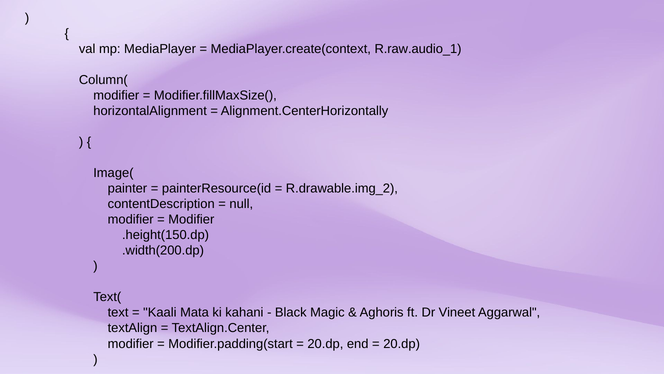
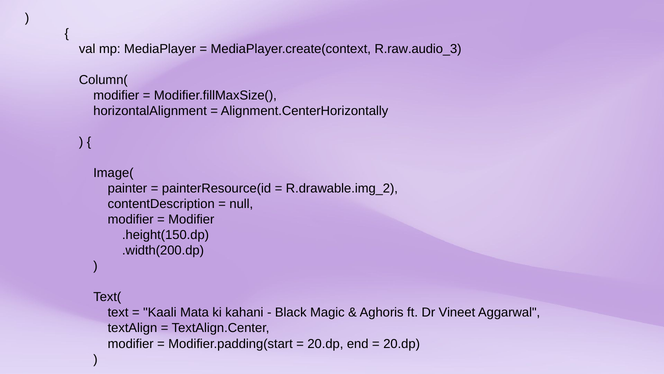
R.raw.audio_1: R.raw.audio_1 -> R.raw.audio_3
